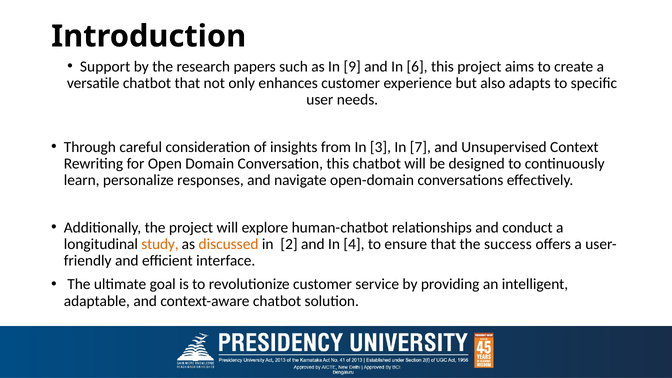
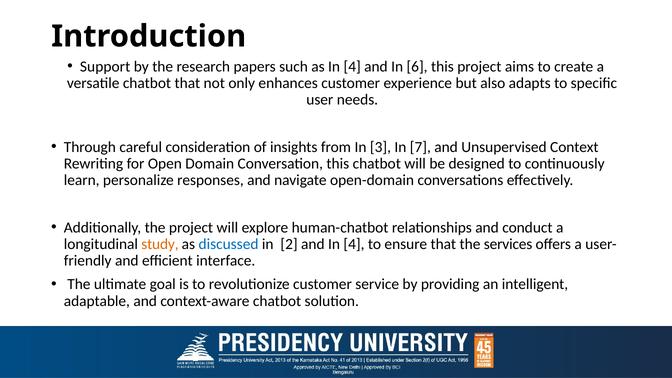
as In 9: 9 -> 4
discussed colour: orange -> blue
success: success -> services
